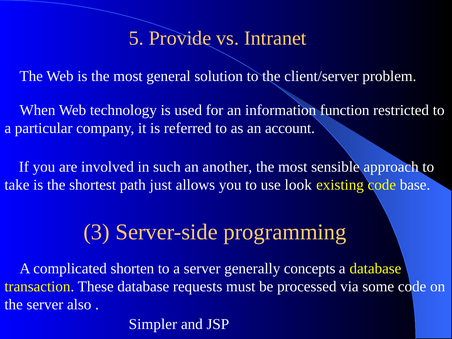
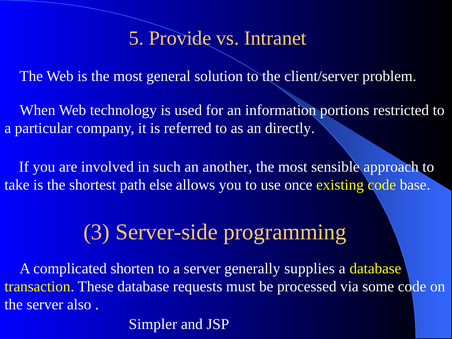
function: function -> portions
account: account -> directly
just: just -> else
look: look -> once
concepts: concepts -> supplies
